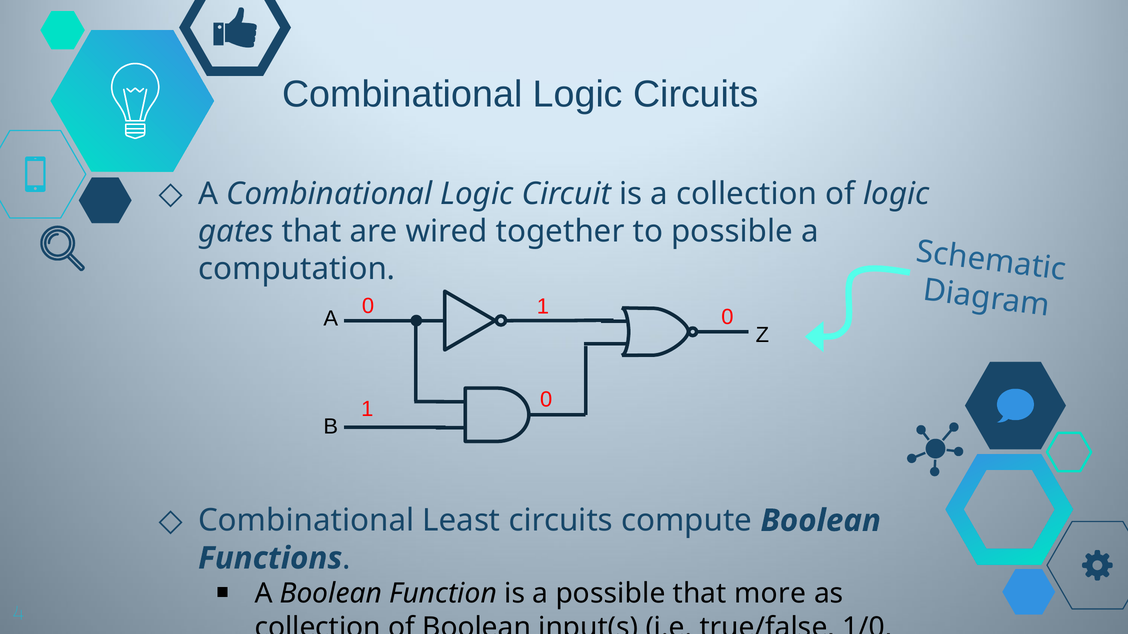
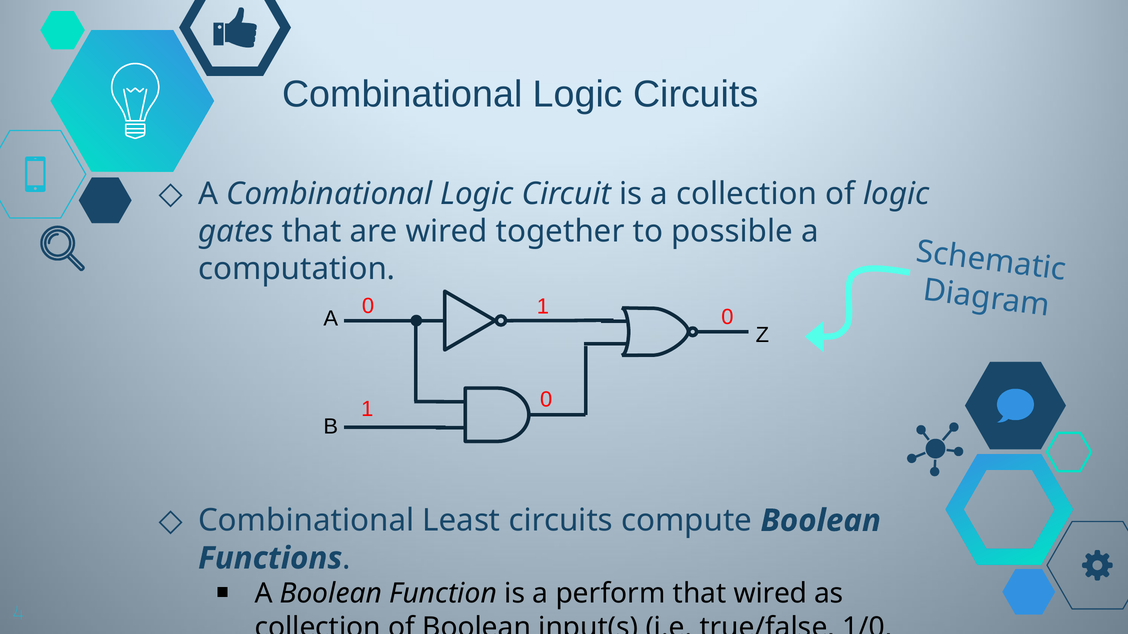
a possible: possible -> perform
that more: more -> wired
